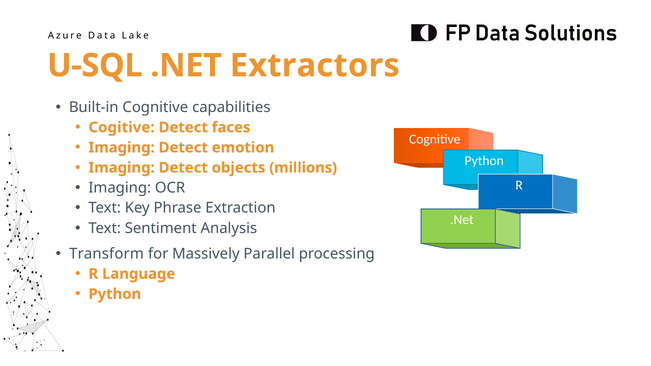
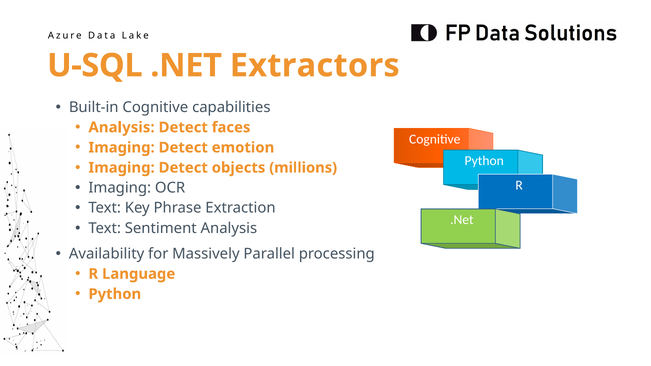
Cogitive at (122, 127): Cogitive -> Analysis
Transform: Transform -> Availability
